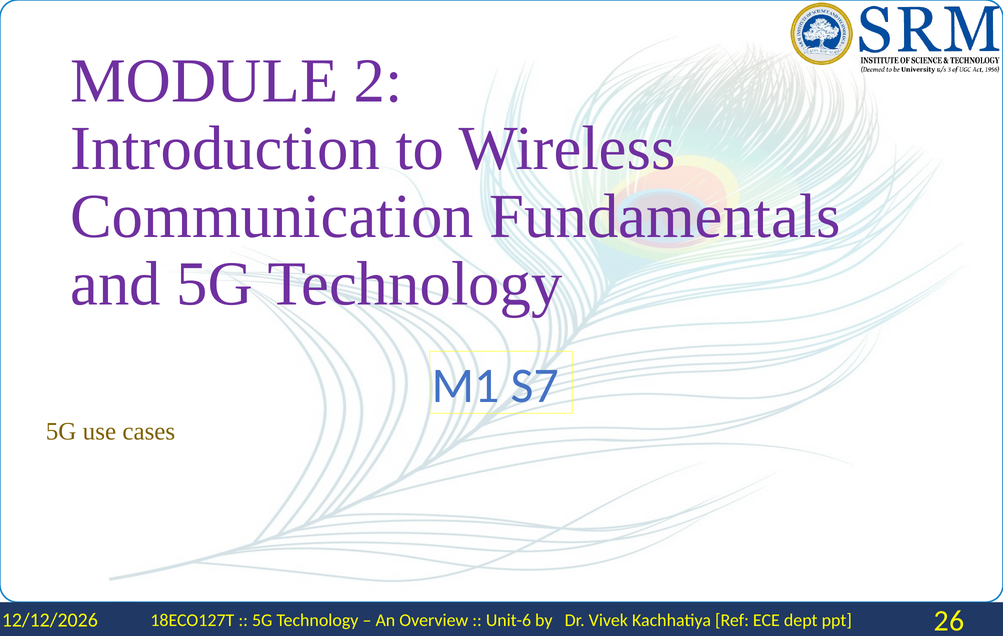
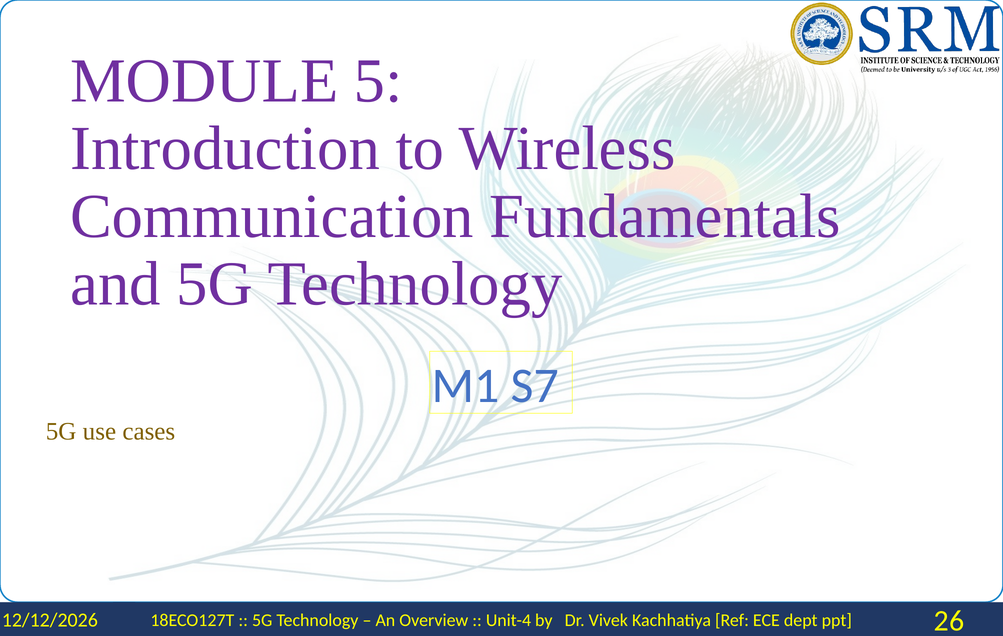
2: 2 -> 5
Unit-6: Unit-6 -> Unit-4
